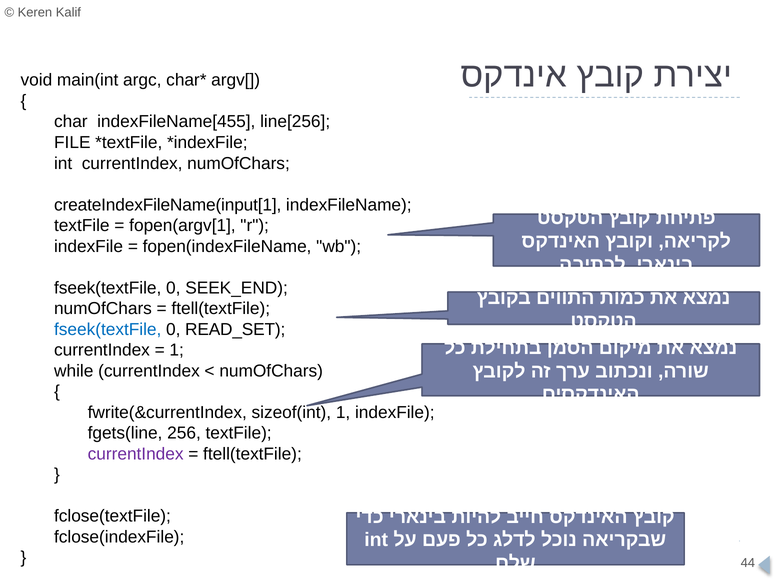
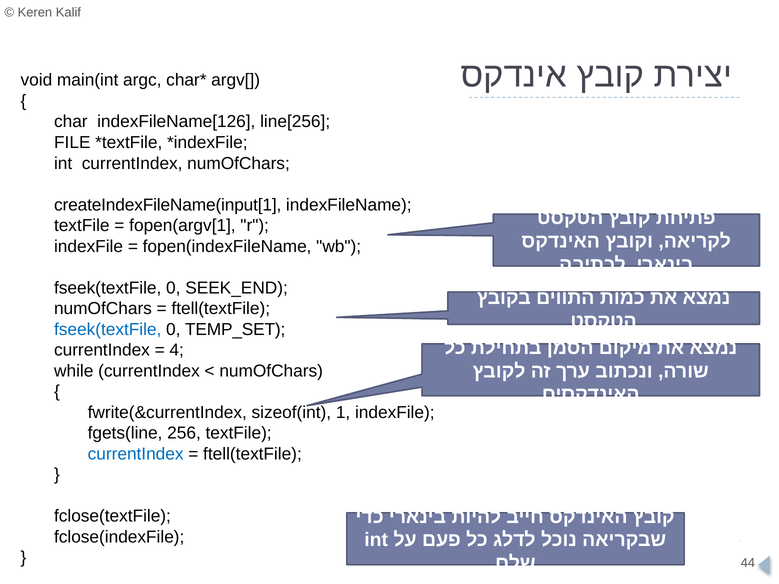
indexFileName[455: indexFileName[455 -> indexFileName[126
READ_SET: READ_SET -> TEMP_SET
1 at (177, 350): 1 -> 4
currentIndex at (136, 454) colour: purple -> blue
